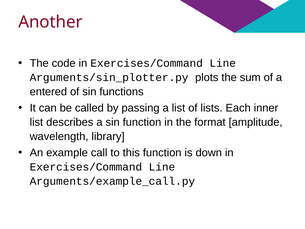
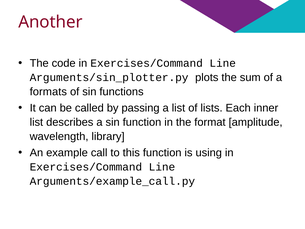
entered: entered -> formats
down: down -> using
